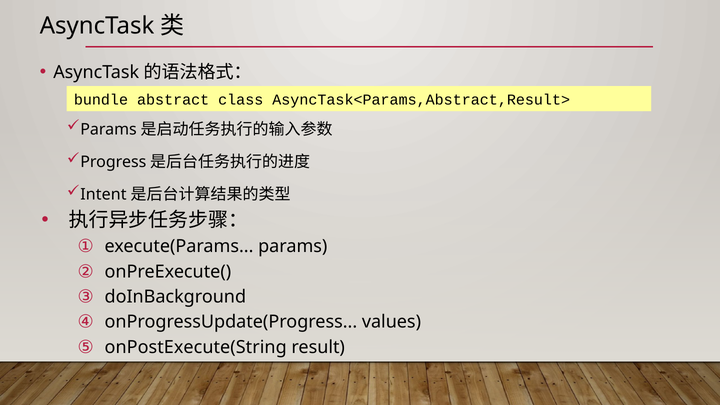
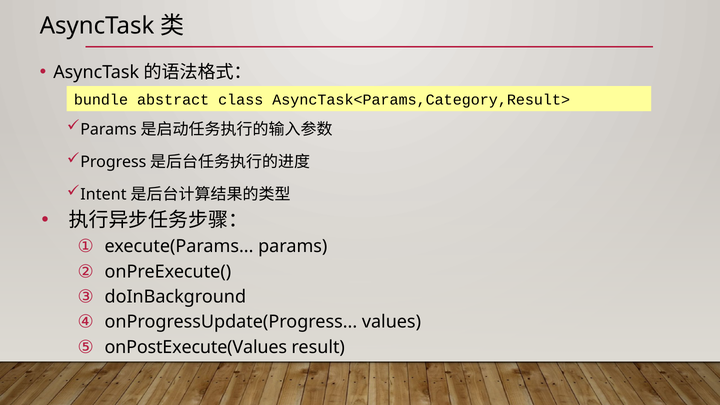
AsyncTask<Params,Abstract,Result>: AsyncTask<Params,Abstract,Result> -> AsyncTask<Params,Category,Result>
onPostExecute(String: onPostExecute(String -> onPostExecute(Values
